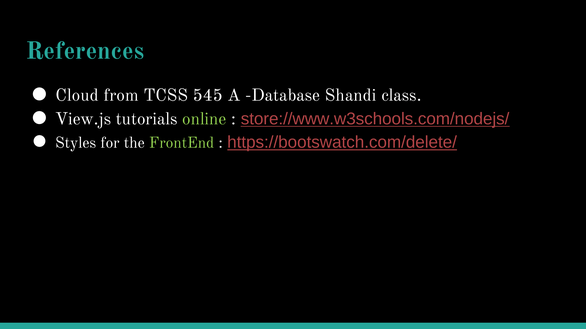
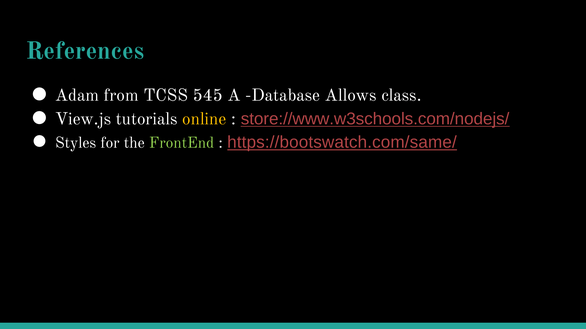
Cloud: Cloud -> Adam
Shandi: Shandi -> Allows
online colour: light green -> yellow
https://bootswatch.com/delete/: https://bootswatch.com/delete/ -> https://bootswatch.com/same/
